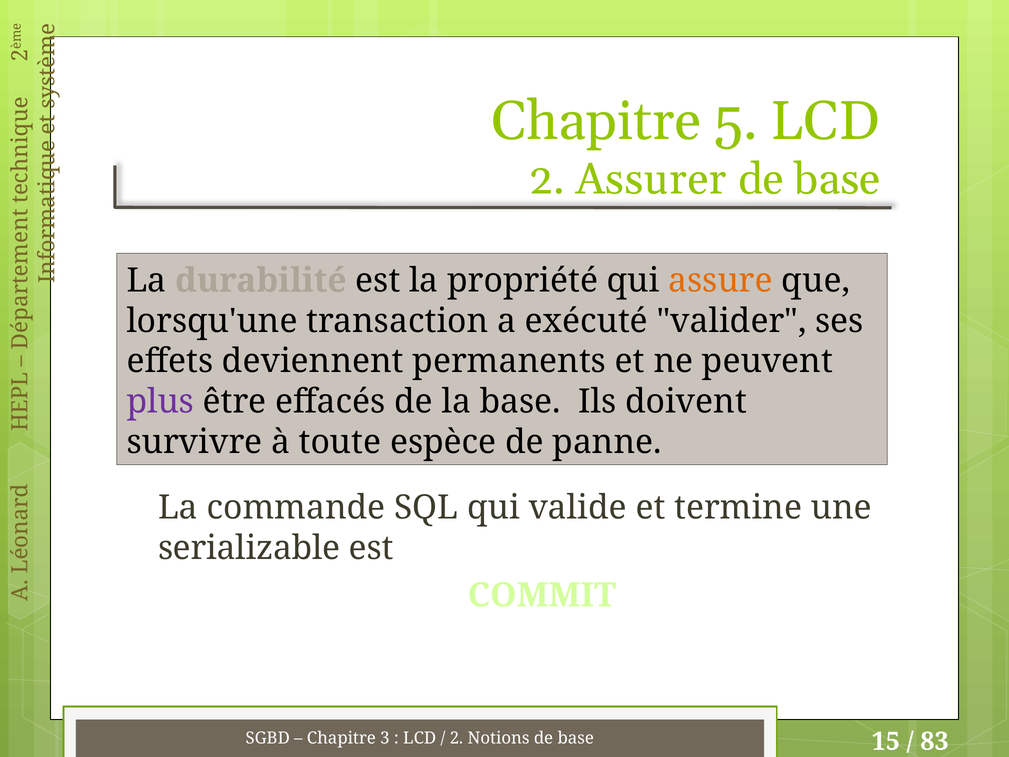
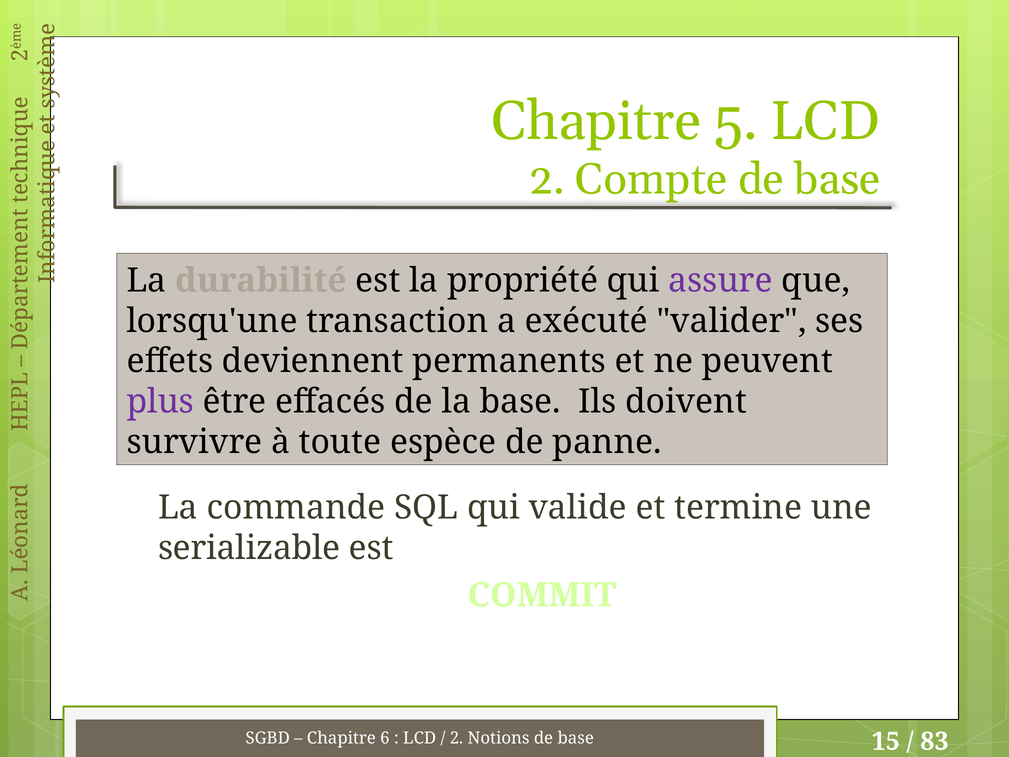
Assurer: Assurer -> Compte
assure colour: orange -> purple
3: 3 -> 6
